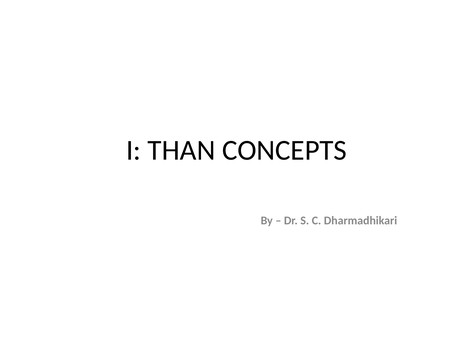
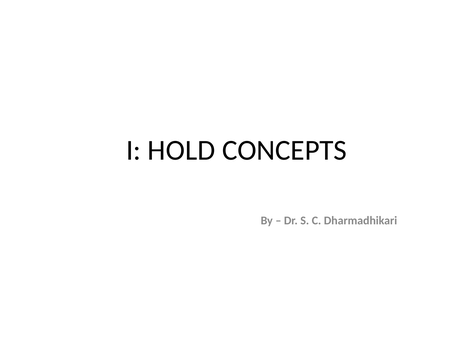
THAN: THAN -> HOLD
